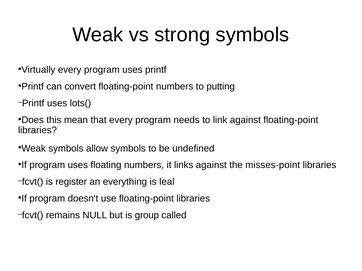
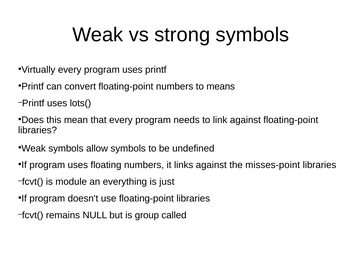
putting: putting -> means
register: register -> module
leal: leal -> just
